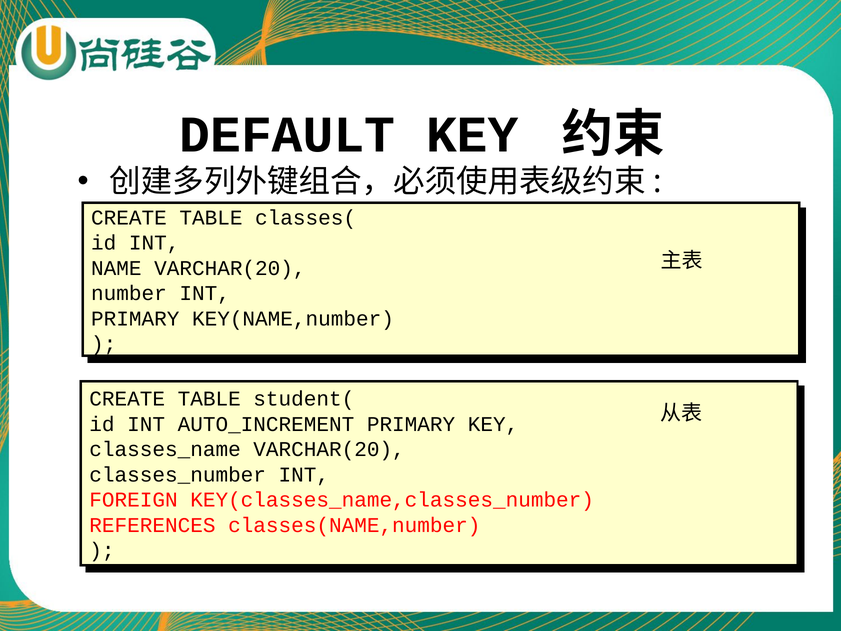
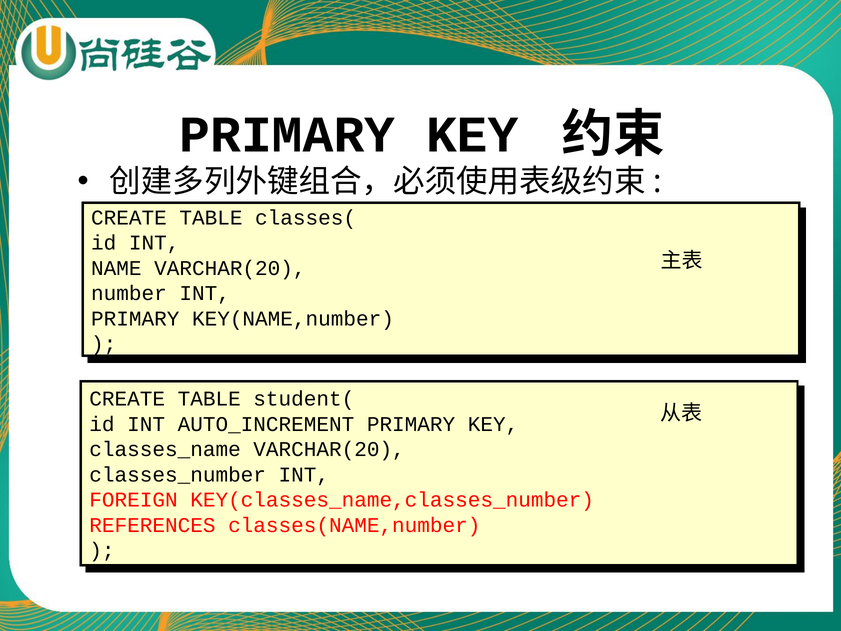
DEFAULT at (287, 135): DEFAULT -> PRIMARY
